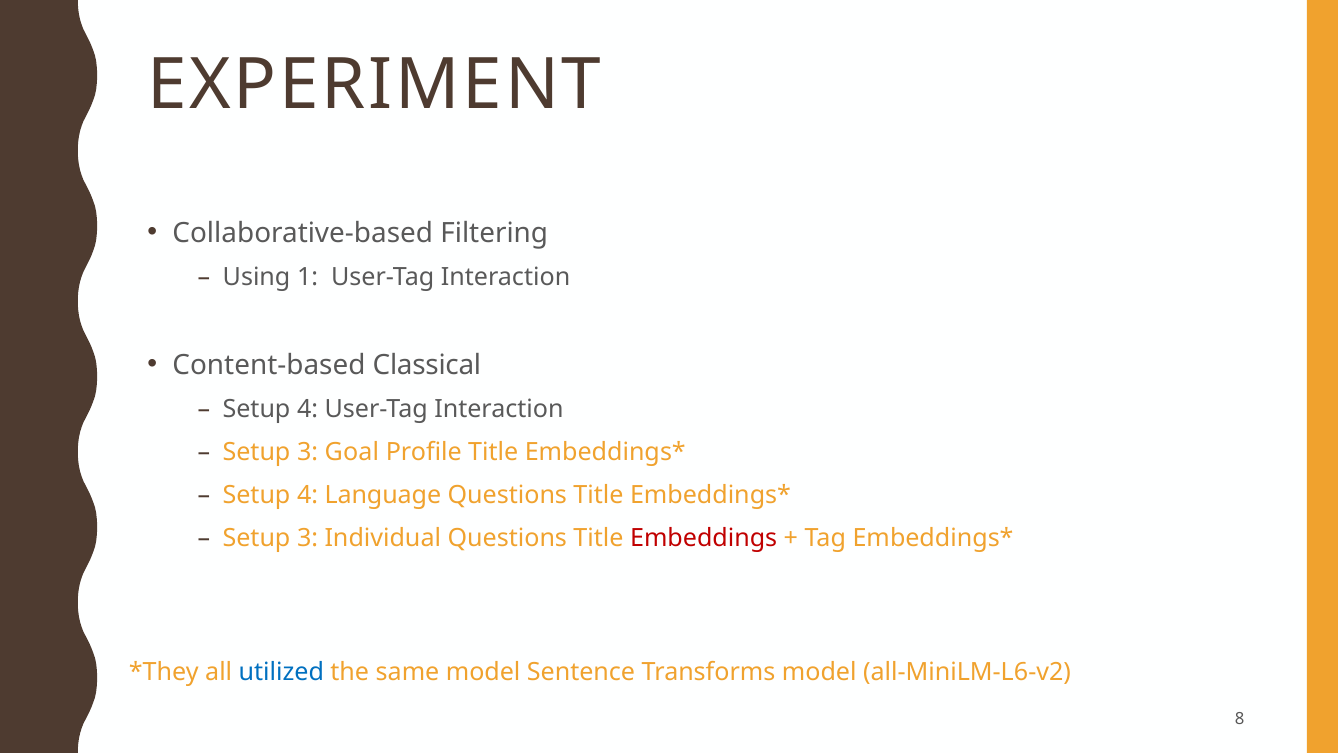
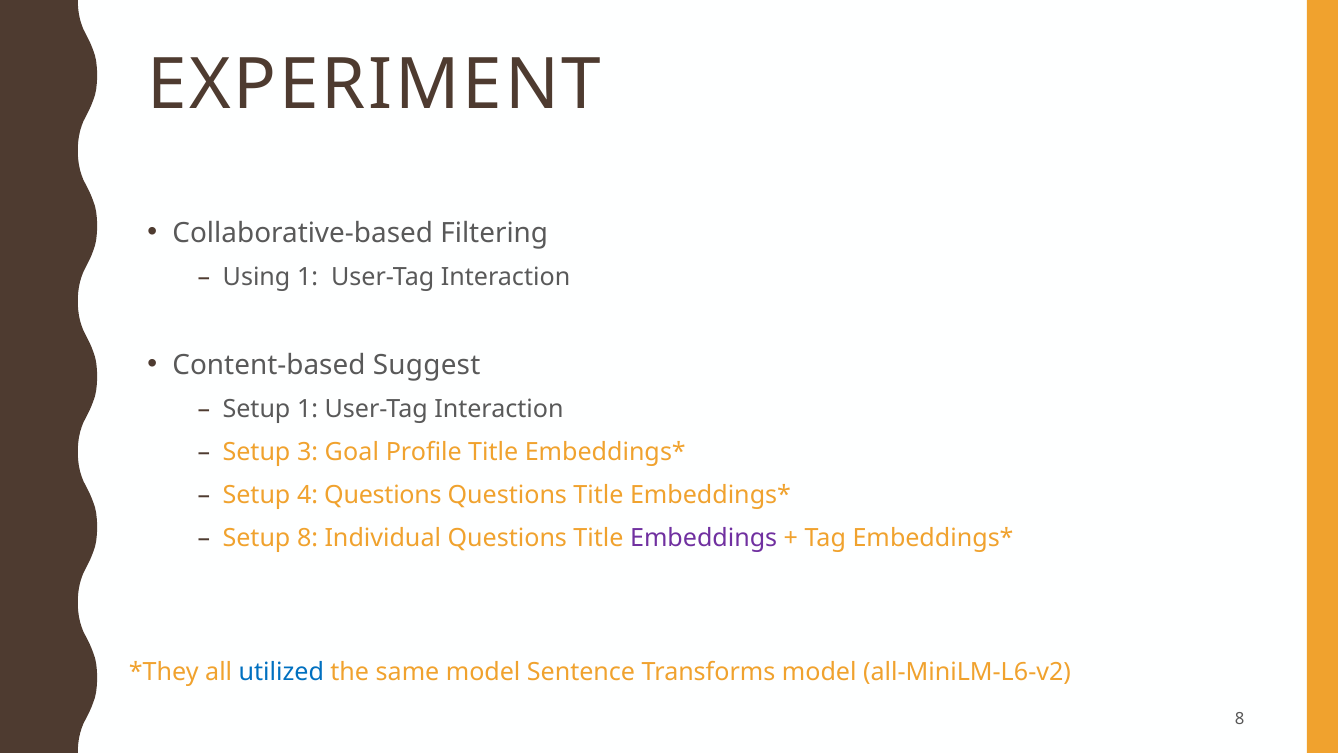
Classical: Classical -> Suggest
4 at (308, 409): 4 -> 1
4 Language: Language -> Questions
3 at (308, 538): 3 -> 8
Embeddings colour: red -> purple
